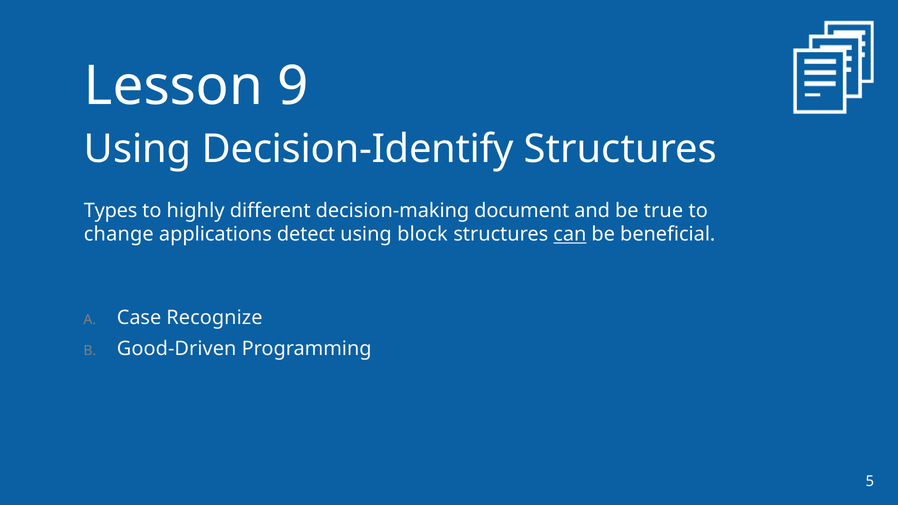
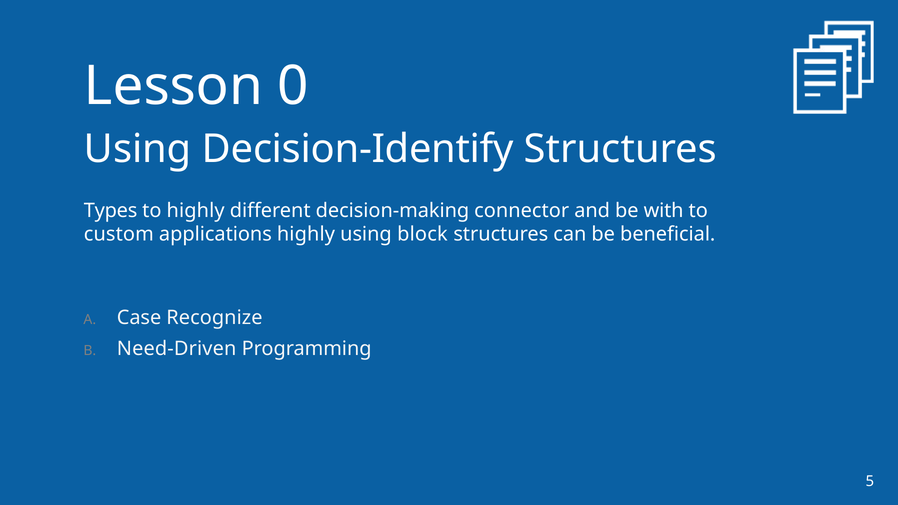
9: 9 -> 0
document: document -> connector
true: true -> with
change: change -> custom
applications detect: detect -> highly
can underline: present -> none
Good-Driven: Good-Driven -> Need-Driven
